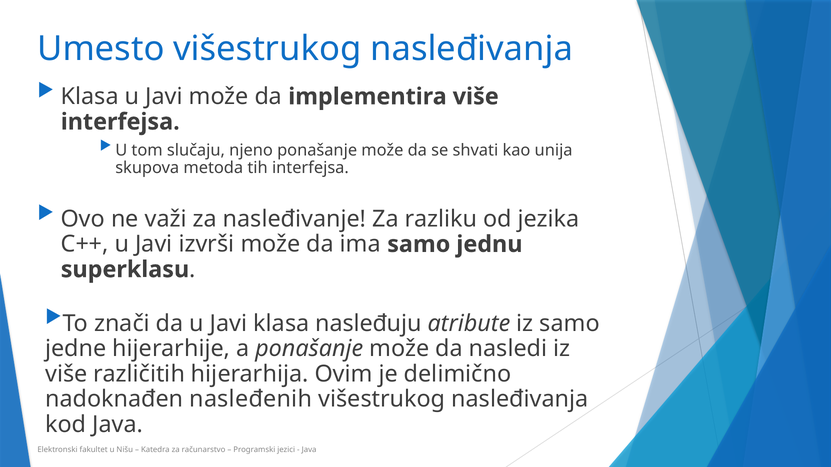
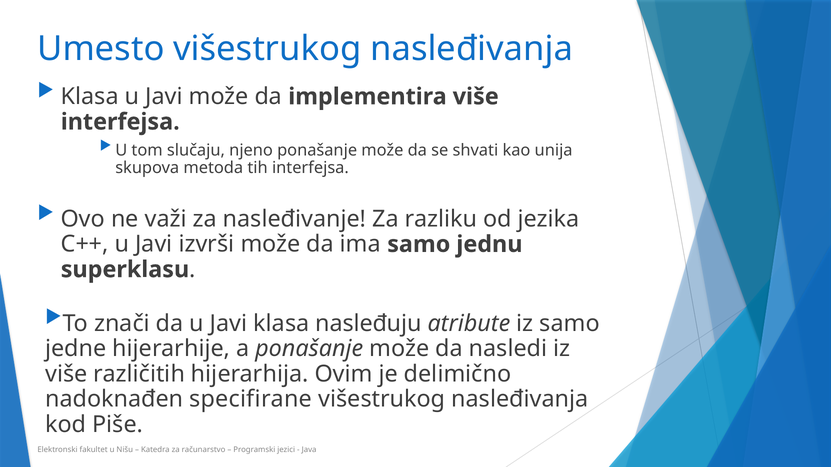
nasleđenih: nasleđenih -> specifirane
kod Java: Java -> Piše
